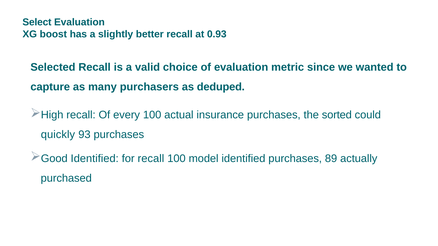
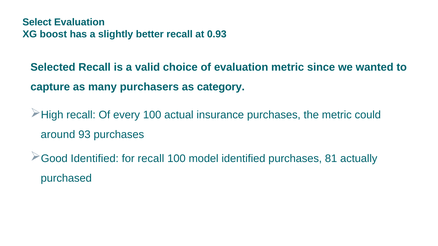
deduped: deduped -> category
the sorted: sorted -> metric
quickly: quickly -> around
89: 89 -> 81
